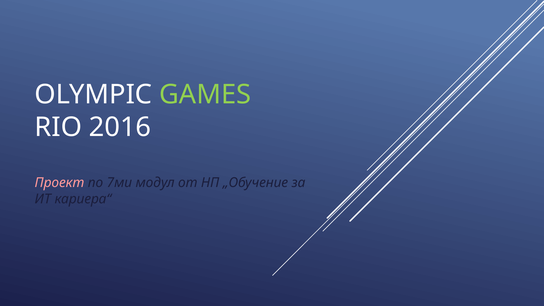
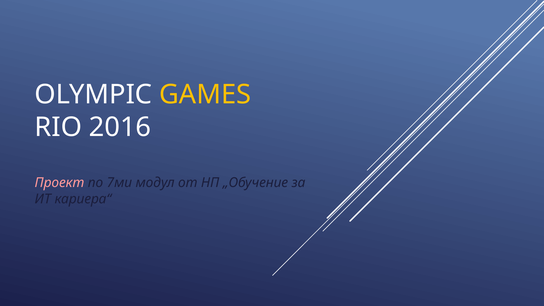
GAMES colour: light green -> yellow
